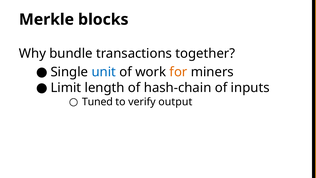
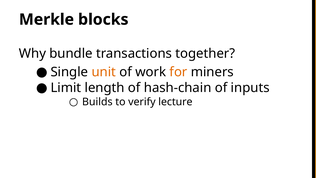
unit colour: blue -> orange
Tuned: Tuned -> Builds
output: output -> lecture
